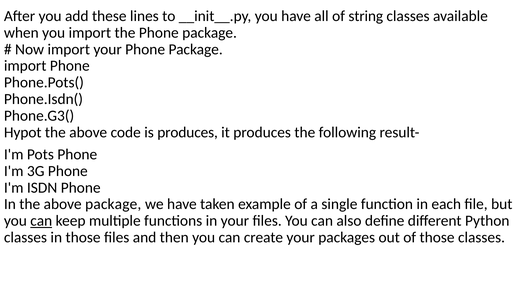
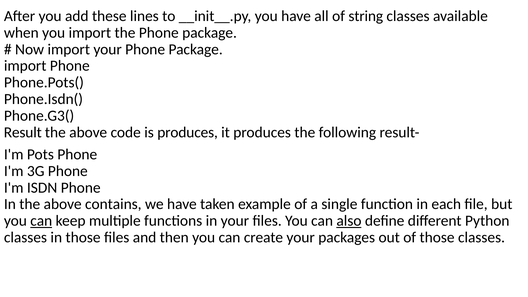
Hypot: Hypot -> Result
above package: package -> contains
also underline: none -> present
